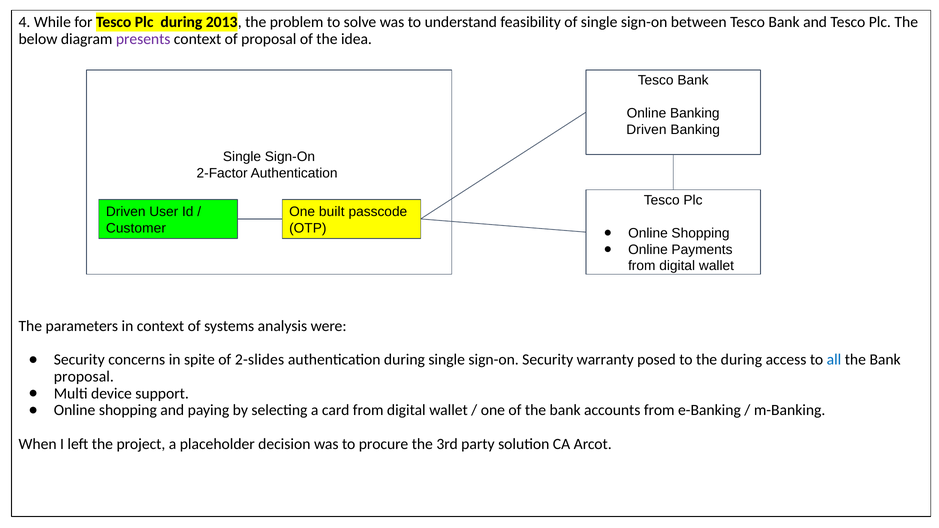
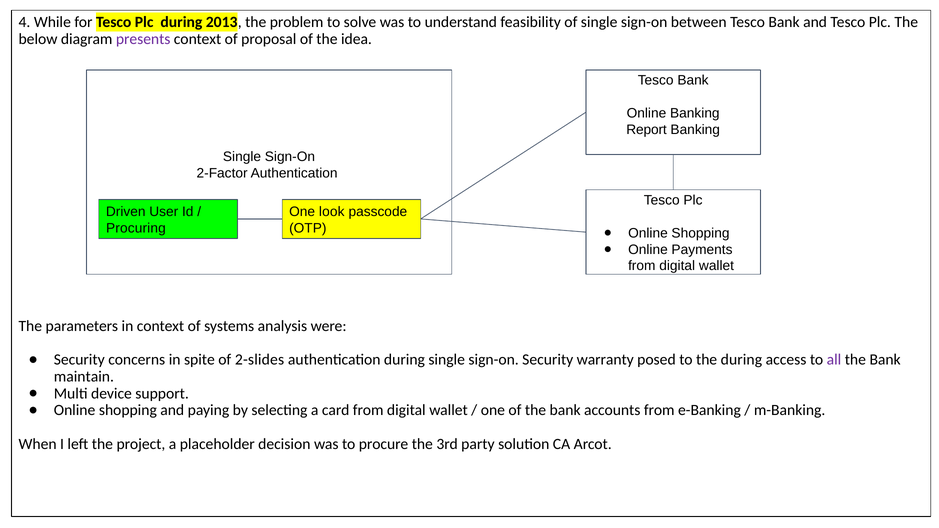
Driven at (646, 130): Driven -> Report
built: built -> look
Customer: Customer -> Procuring
all colour: blue -> purple
proposal at (84, 377): proposal -> maintain
